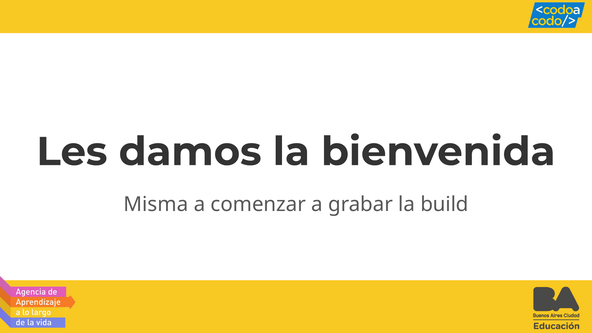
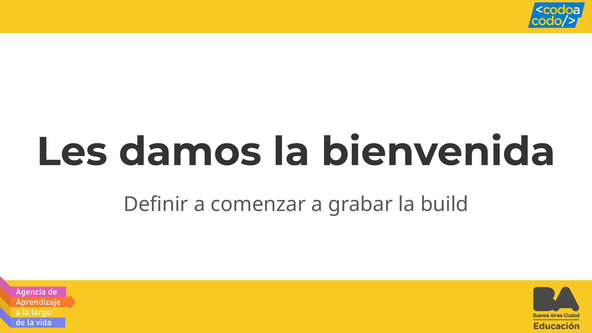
Misma: Misma -> Definir
